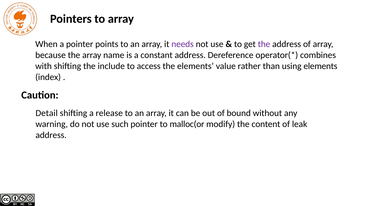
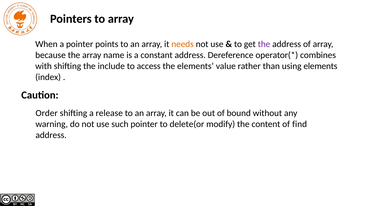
needs colour: purple -> orange
Detail: Detail -> Order
malloc(or: malloc(or -> delete(or
leak: leak -> find
